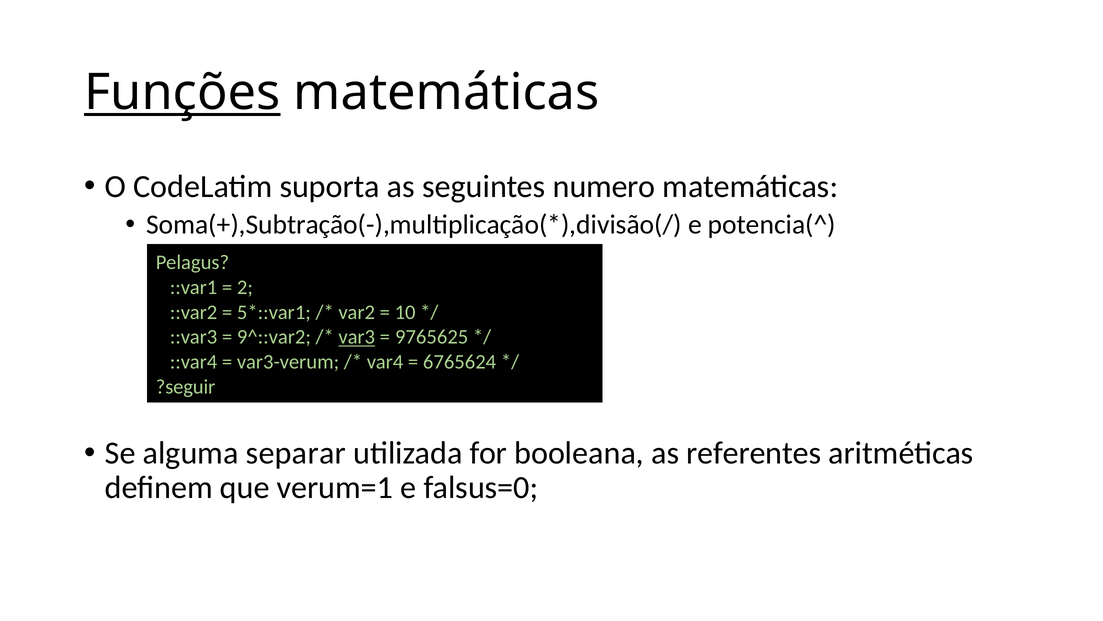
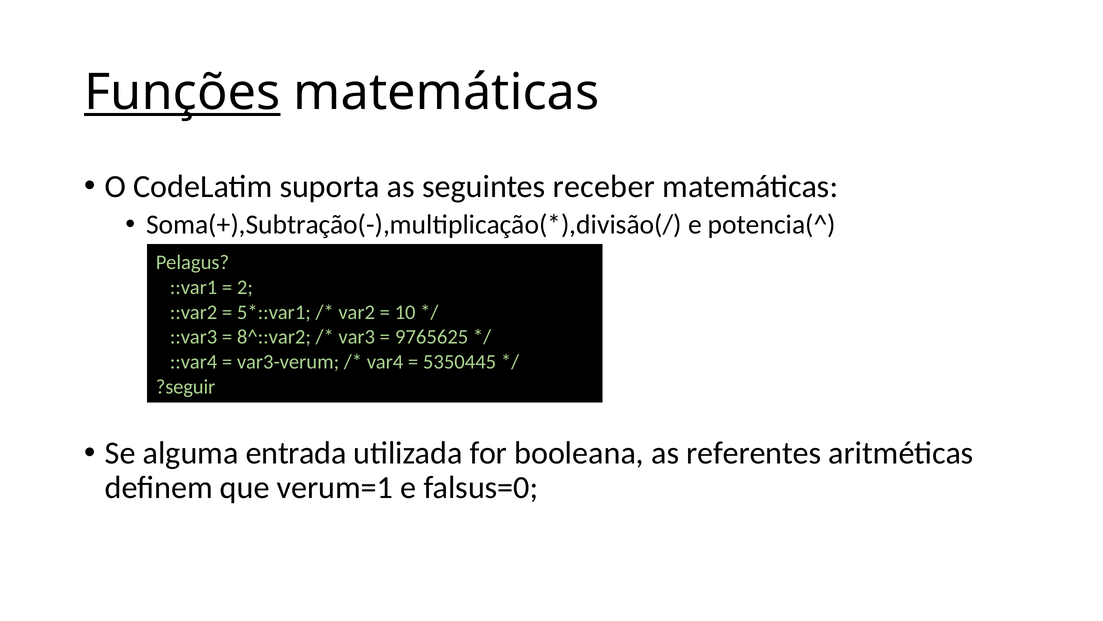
numero: numero -> receber
9^::var2: 9^::var2 -> 8^::var2
var3 underline: present -> none
6765624: 6765624 -> 5350445
separar: separar -> entrada
